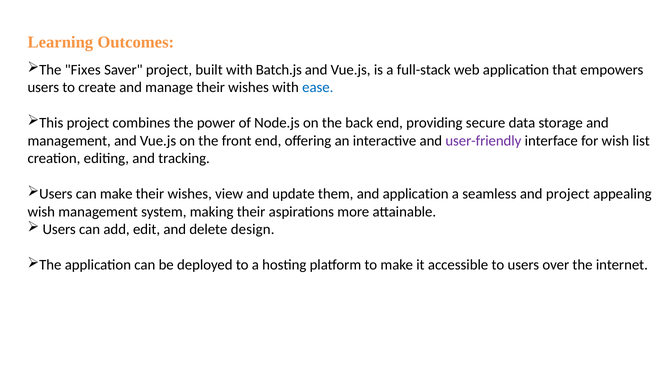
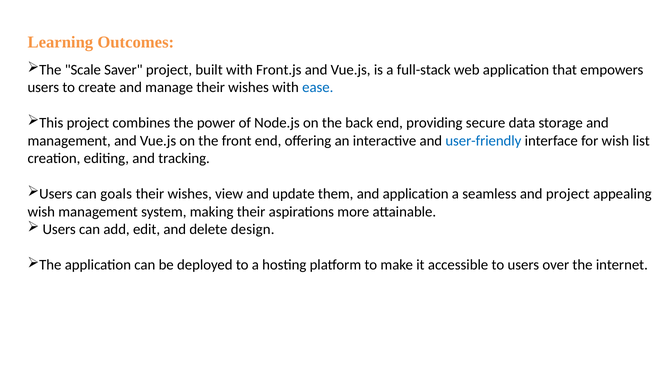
Fixes: Fixes -> Scale
Batch.js: Batch.js -> Front.js
user-friendly colour: purple -> blue
can make: make -> goals
